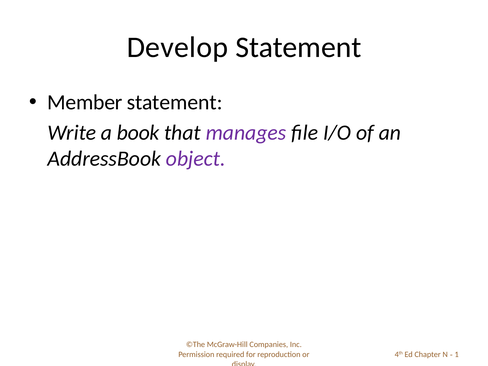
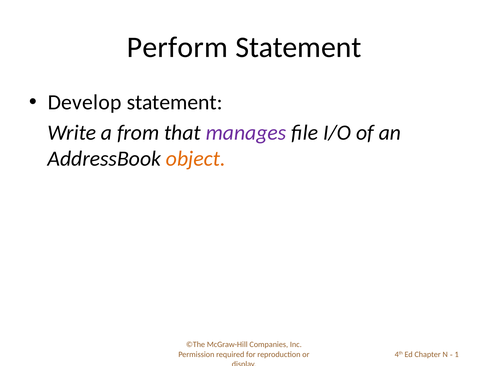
Develop: Develop -> Perform
Member: Member -> Develop
book: book -> from
object colour: purple -> orange
